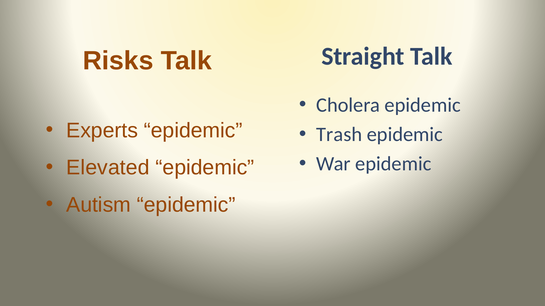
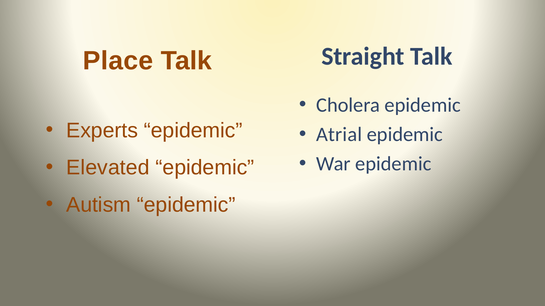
Risks: Risks -> Place
Trash: Trash -> Atrial
